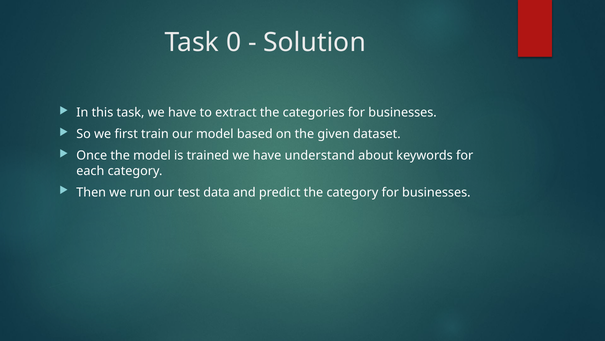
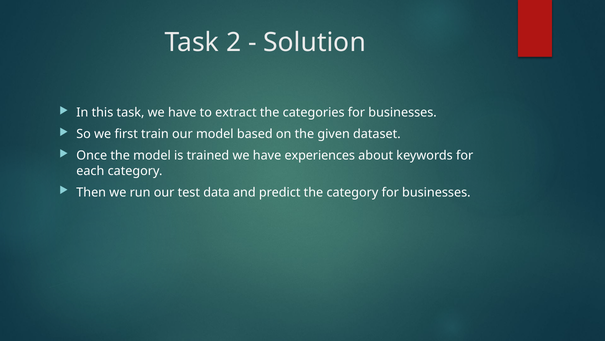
0: 0 -> 2
understand: understand -> experiences
